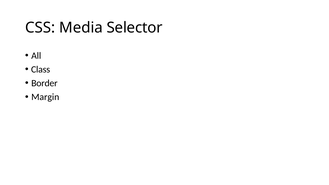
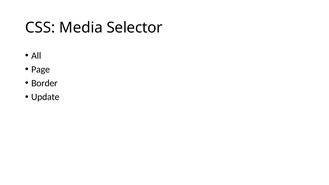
Class: Class -> Page
Margin: Margin -> Update
